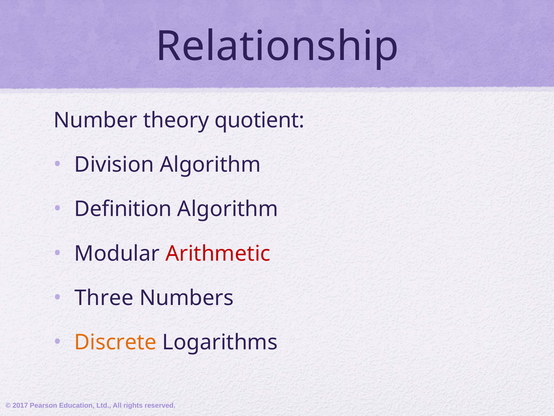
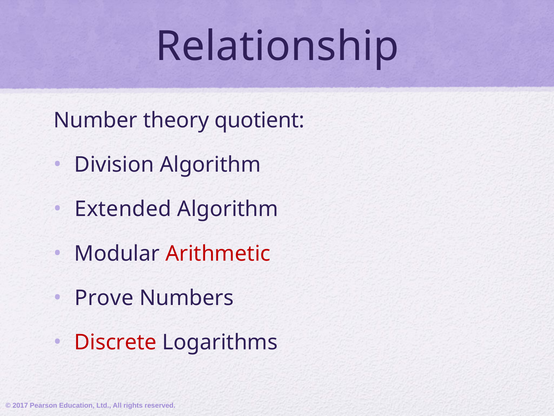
Definition: Definition -> Extended
Three: Three -> Prove
Discrete colour: orange -> red
